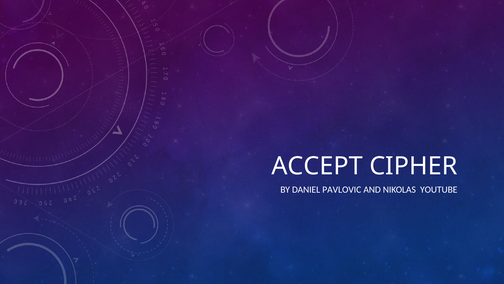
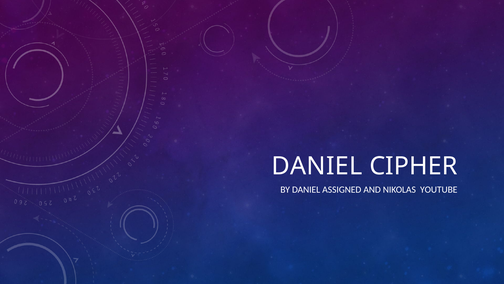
ACCEPT at (317, 166): ACCEPT -> DANIEL
PAVLOVIC: PAVLOVIC -> ASSIGNED
